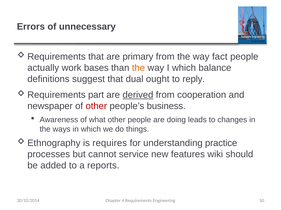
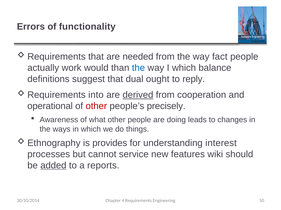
unnecessary: unnecessary -> functionality
primary: primary -> needed
bases: bases -> would
the at (138, 68) colour: orange -> blue
part: part -> into
newspaper: newspaper -> operational
business: business -> precisely
requires: requires -> provides
practice: practice -> interest
added underline: none -> present
